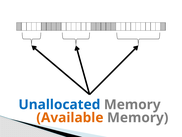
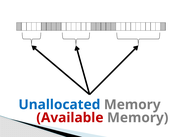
Available colour: orange -> red
